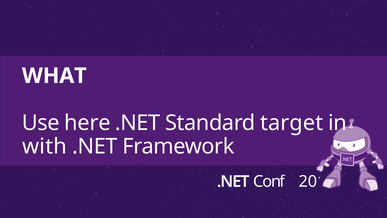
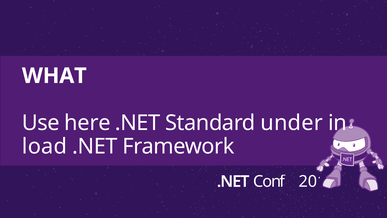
target: target -> under
with: with -> load
